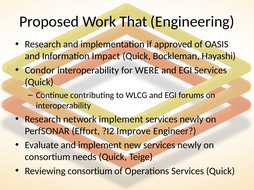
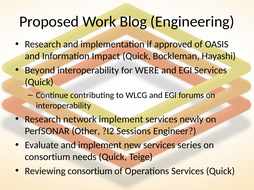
That: That -> Blog
Condor: Condor -> Beyond
Effort: Effort -> Other
Improve: Improve -> Sessions
new services newly: newly -> series
